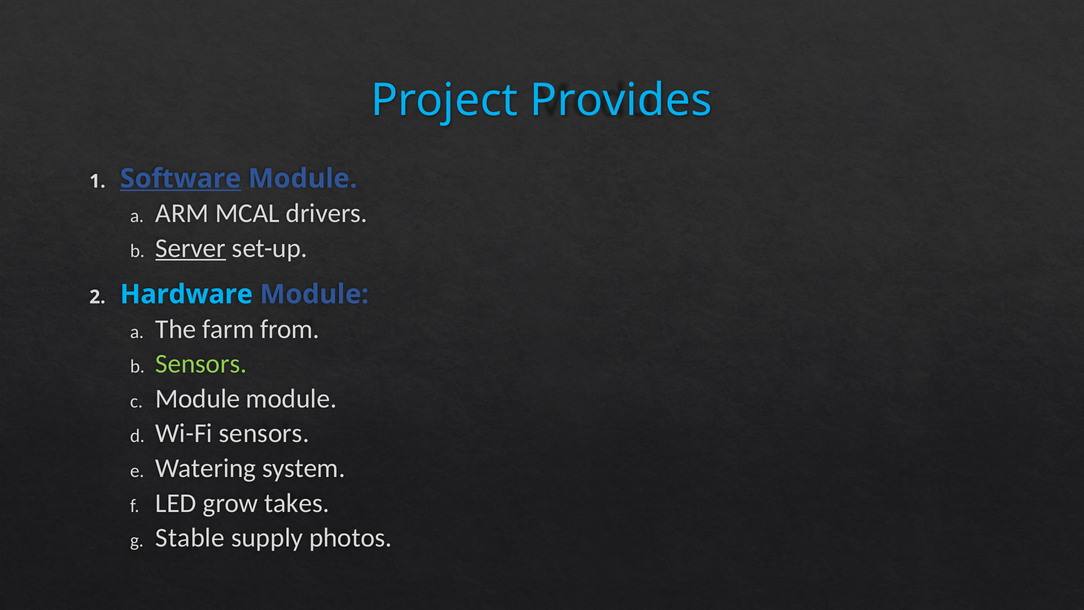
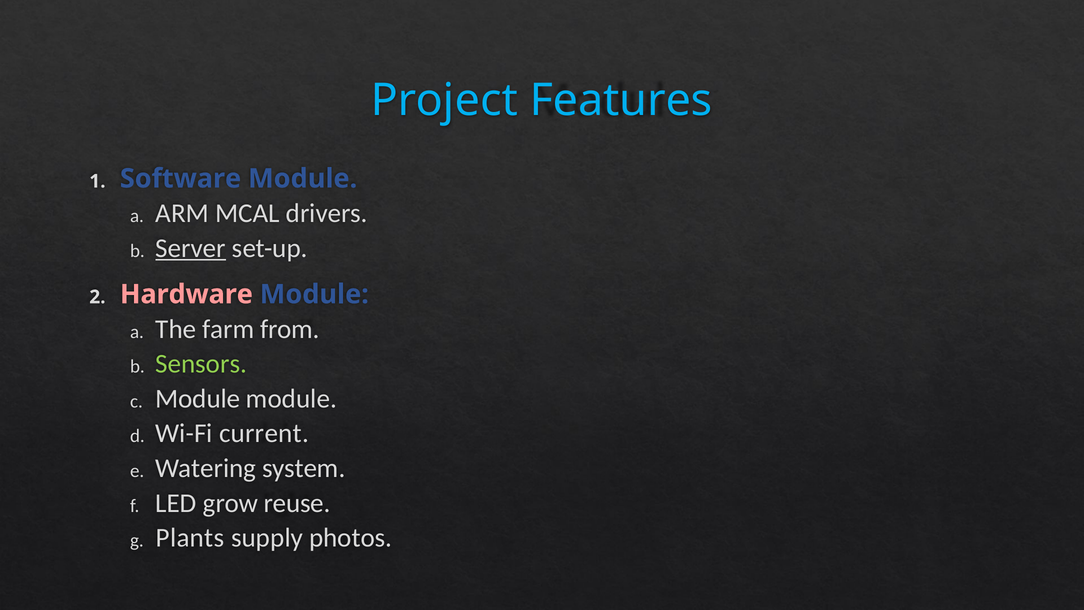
Provides: Provides -> Features
Software underline: present -> none
Hardware colour: light blue -> pink
Wi-Fi sensors: sensors -> current
takes: takes -> reuse
Stable: Stable -> Plants
